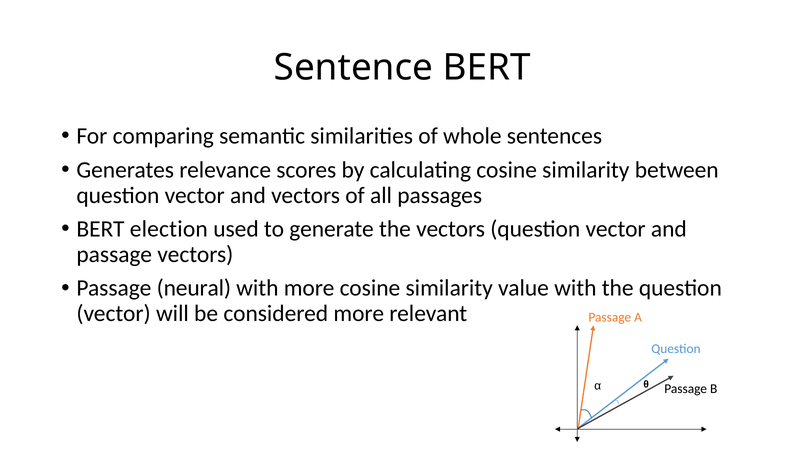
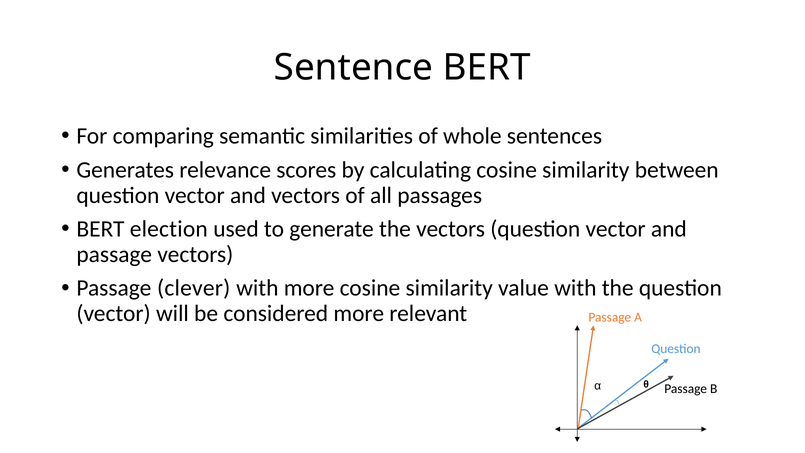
neural: neural -> clever
